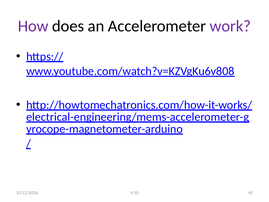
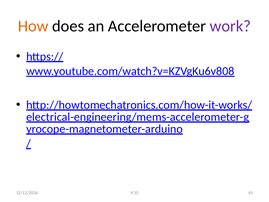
How colour: purple -> orange
